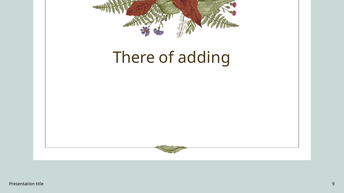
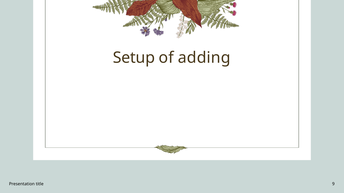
There: There -> Setup
